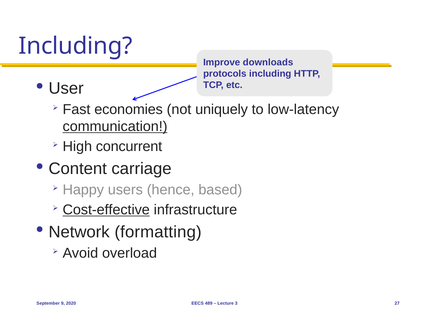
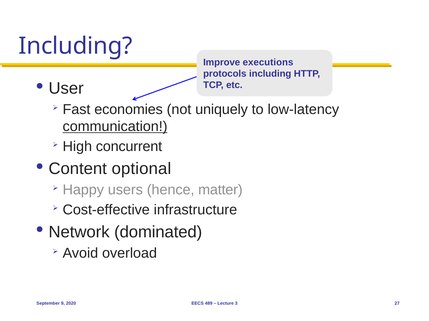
downloads: downloads -> executions
carriage: carriage -> optional
based: based -> matter
Cost-effective underline: present -> none
formatting: formatting -> dominated
